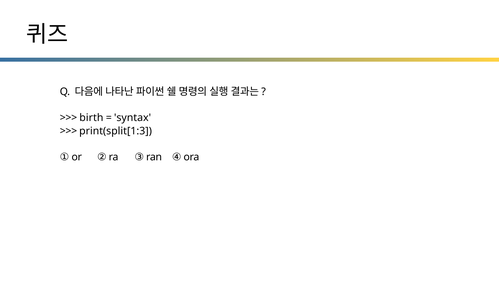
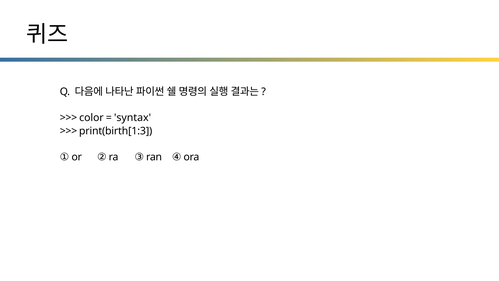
birth: birth -> color
print(split[1:3: print(split[1:3 -> print(birth[1:3
